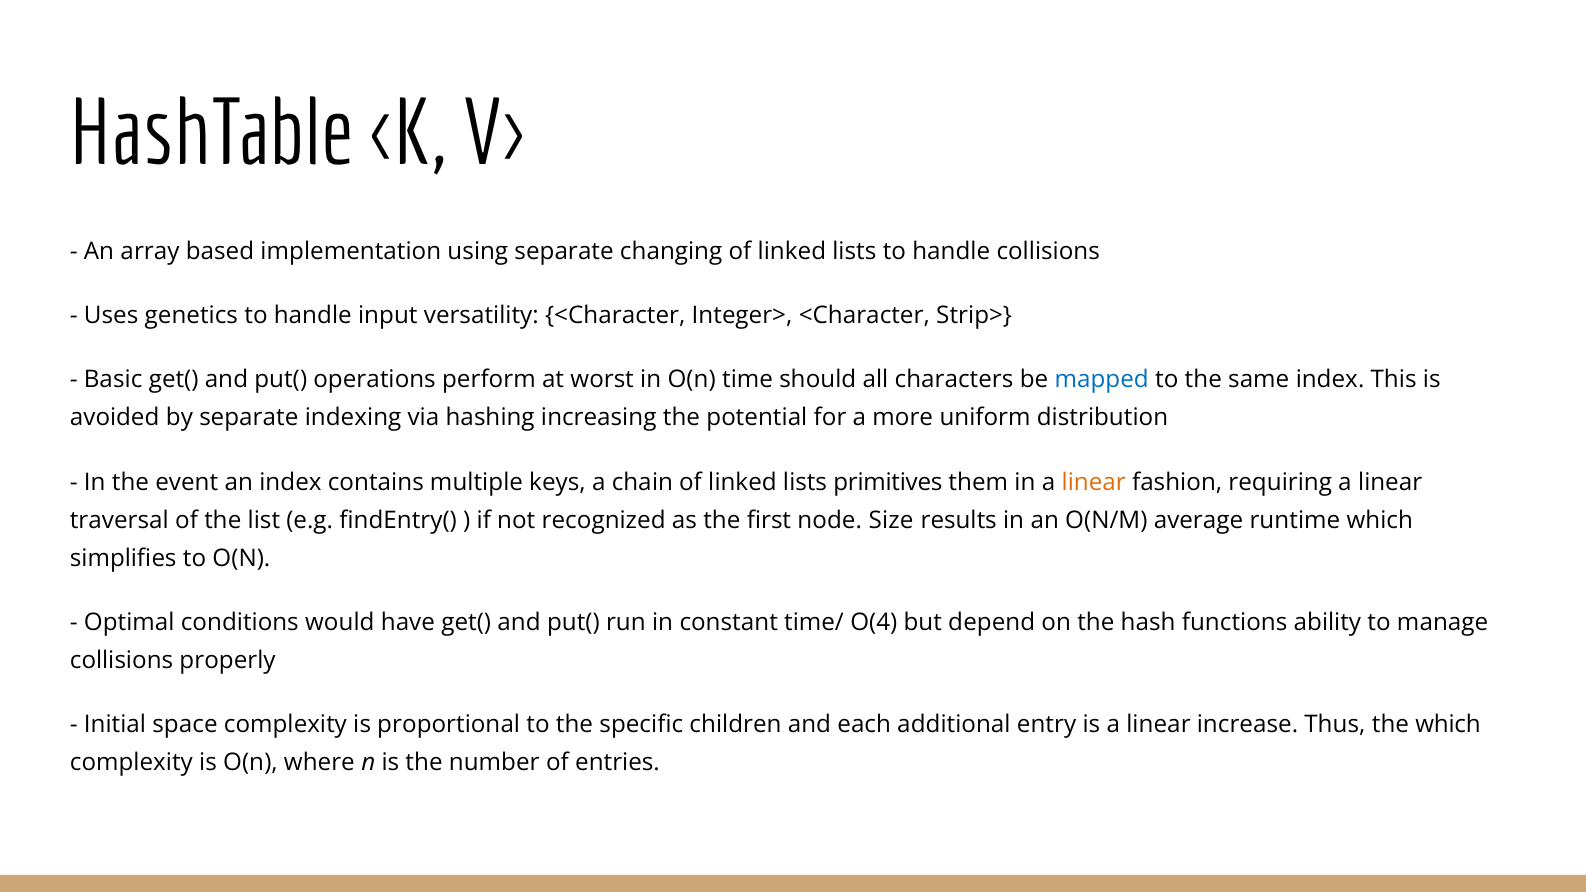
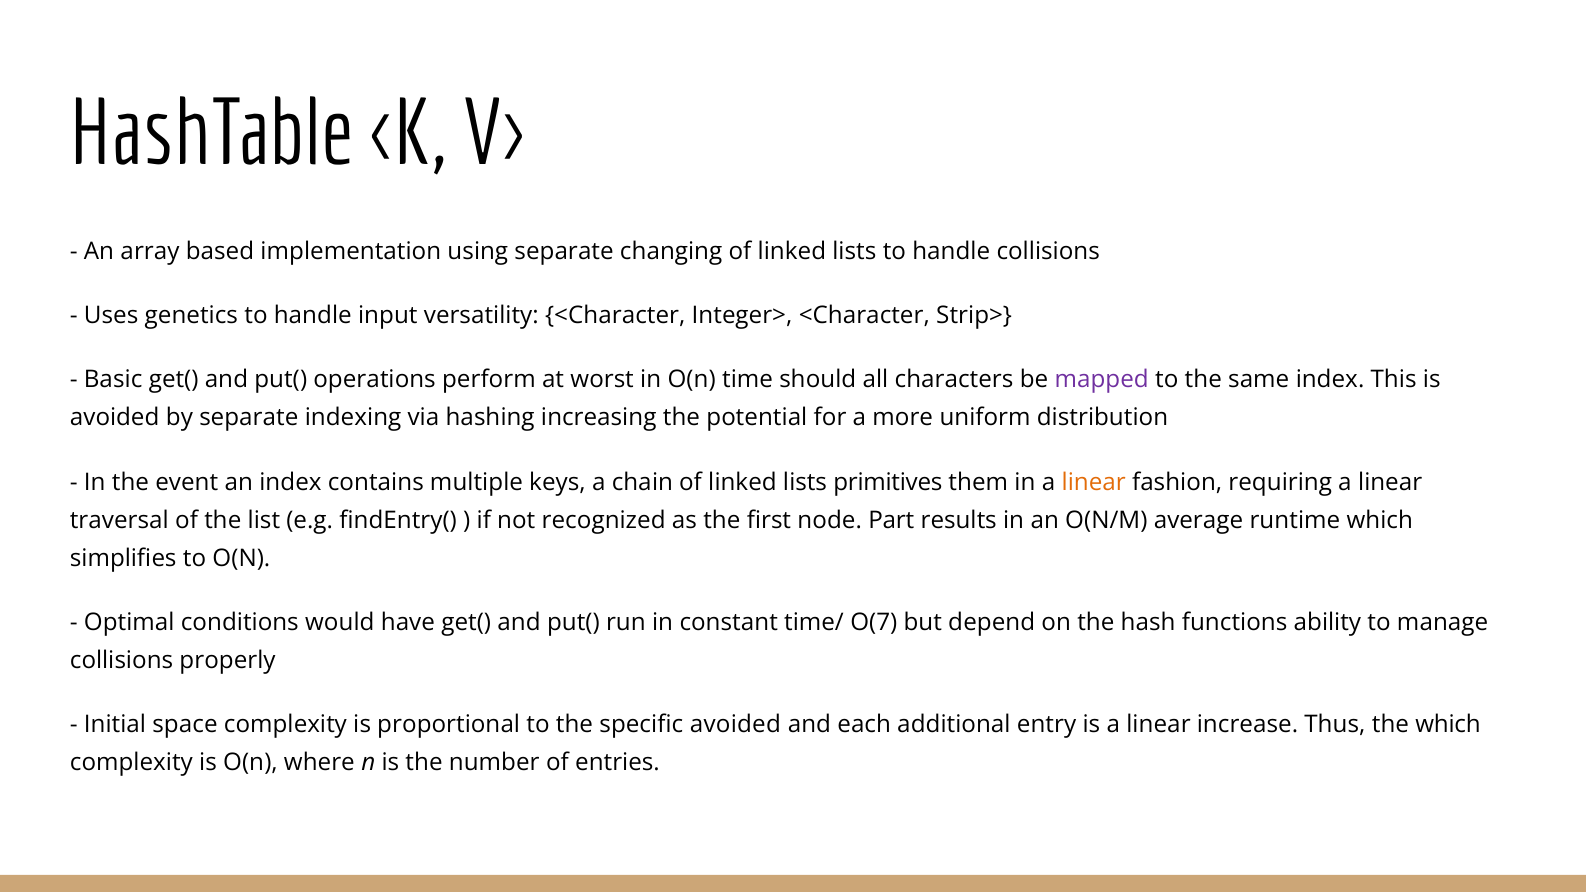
mapped colour: blue -> purple
Size: Size -> Part
O(4: O(4 -> O(7
specific children: children -> avoided
